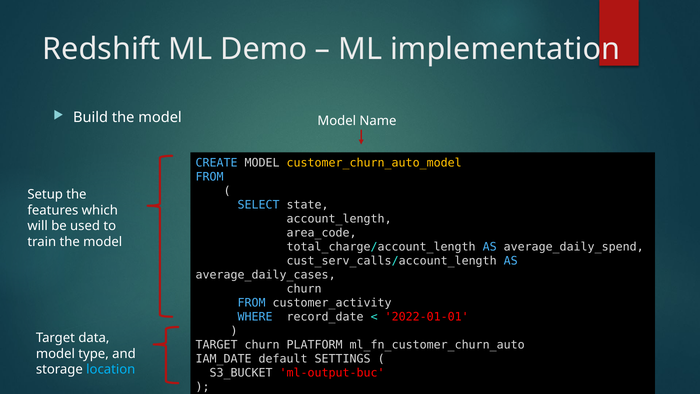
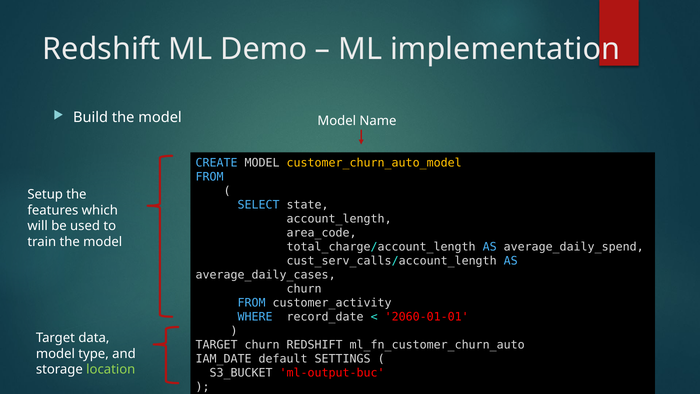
2022-01-01: 2022-01-01 -> 2060-01-01
churn PLATFORM: PLATFORM -> REDSHIFT
location colour: light blue -> light green
